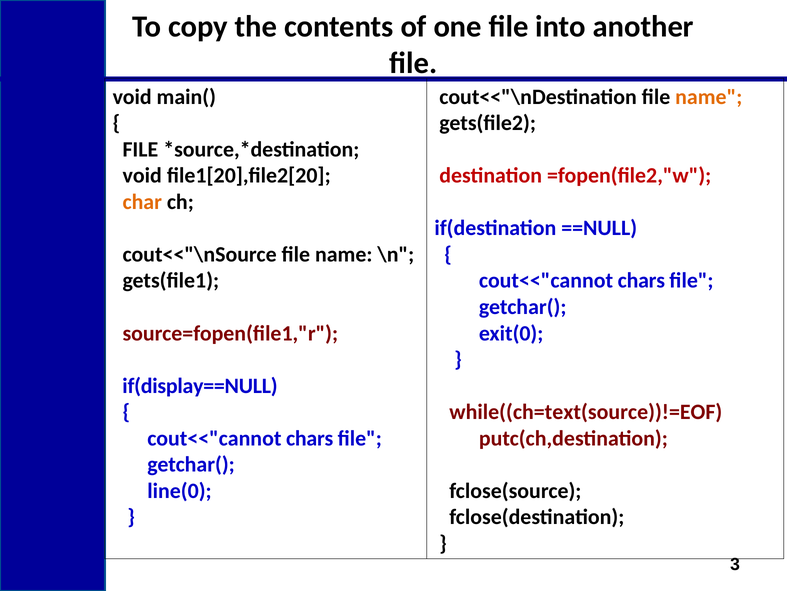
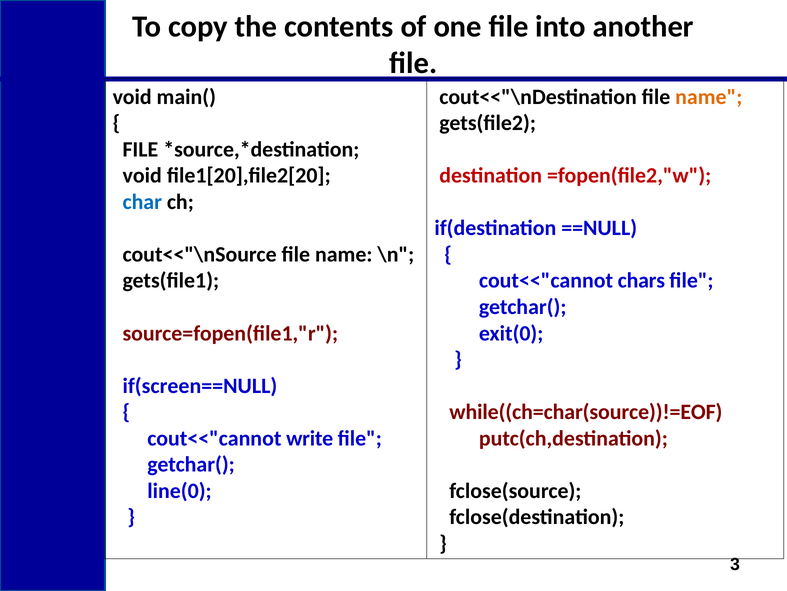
char colour: orange -> blue
if(display==NULL: if(display==NULL -> if(screen==NULL
while((ch=text(source))!=EOF: while((ch=text(source))!=EOF -> while((ch=char(source))!=EOF
chars at (310, 438): chars -> write
